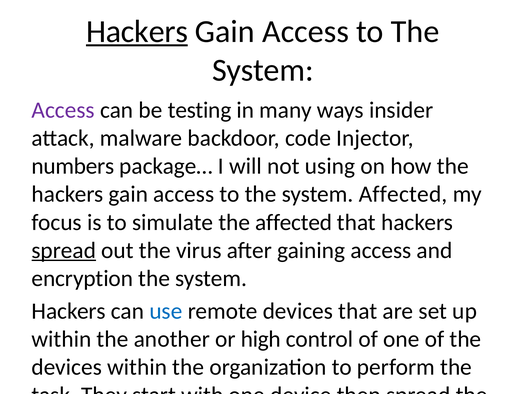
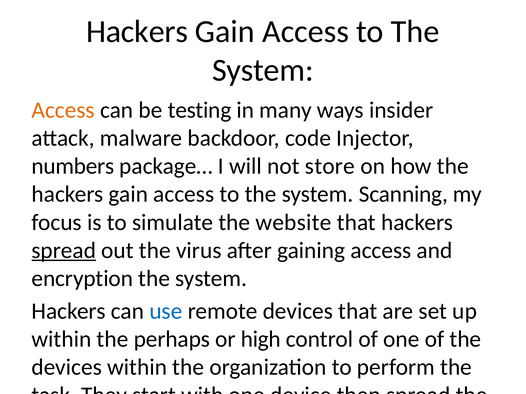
Hackers at (137, 32) underline: present -> none
Access at (63, 110) colour: purple -> orange
using: using -> store
system Affected: Affected -> Scanning
the affected: affected -> website
another: another -> perhaps
